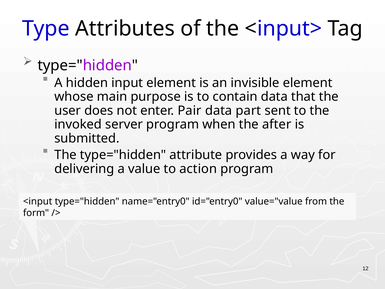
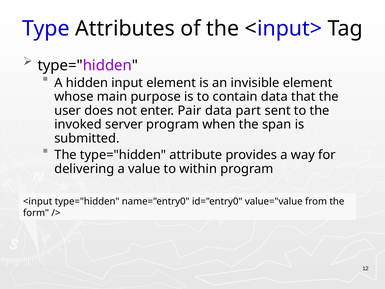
after: after -> span
action: action -> within
